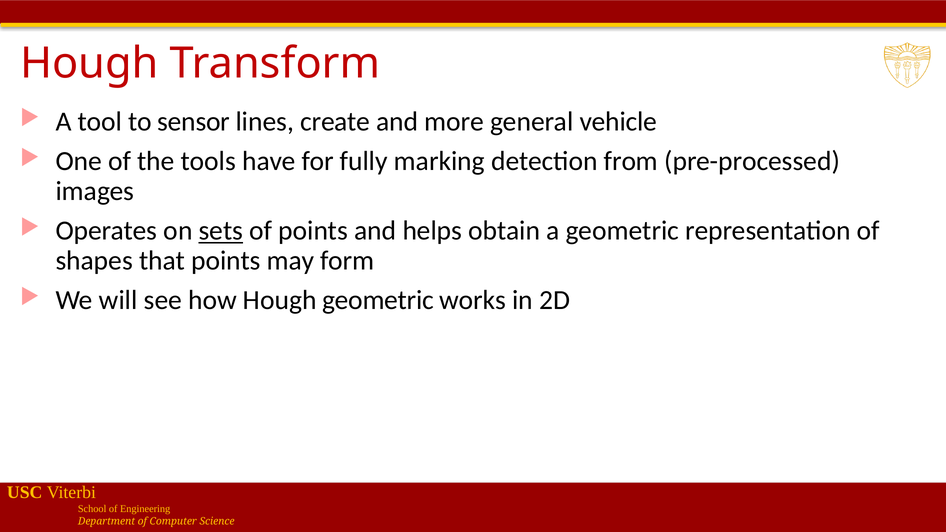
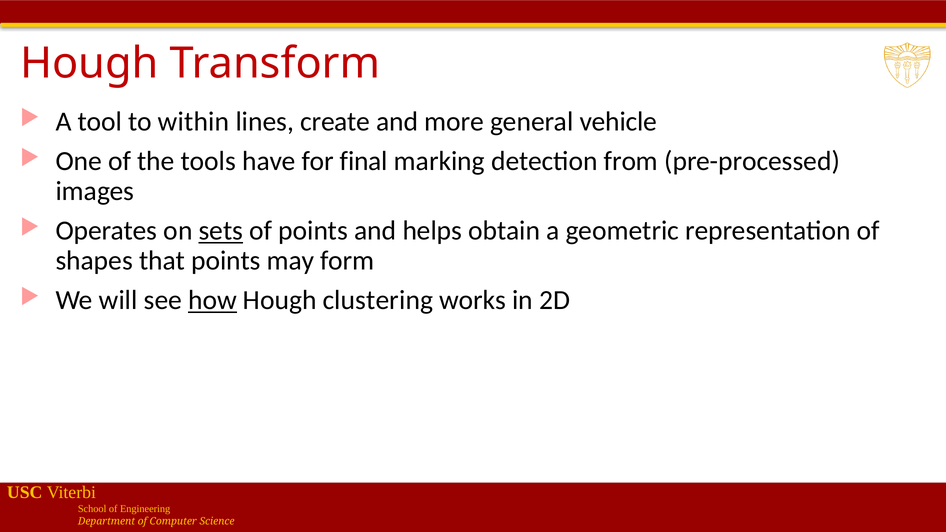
sensor: sensor -> within
fully: fully -> final
how underline: none -> present
Hough geometric: geometric -> clustering
